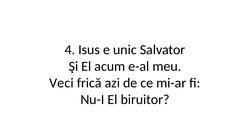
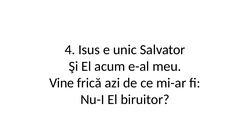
Veci: Veci -> Vine
